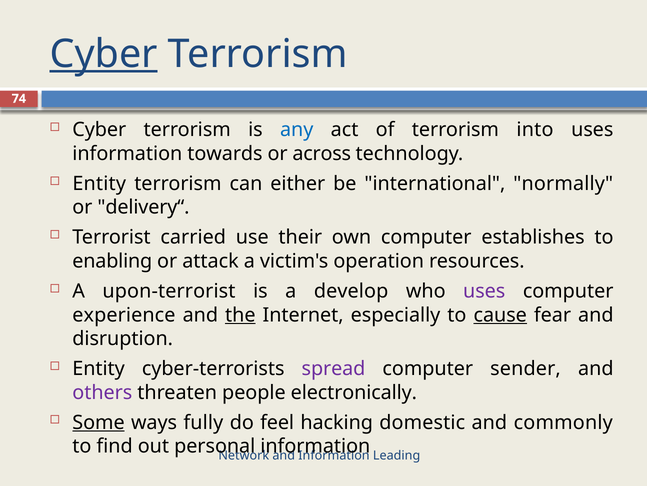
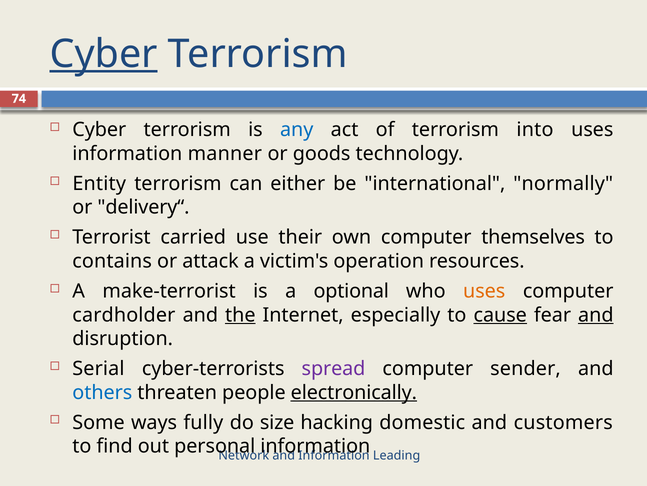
towards: towards -> manner
across: across -> goods
establishes: establishes -> themselves
enabling: enabling -> contains
upon-terrorist: upon-terrorist -> make-terrorist
develop: develop -> optional
uses at (484, 291) colour: purple -> orange
experience: experience -> cardholder
and at (596, 315) underline: none -> present
Entity at (99, 368): Entity -> Serial
others colour: purple -> blue
electronically underline: none -> present
Some underline: present -> none
feel: feel -> size
commonly: commonly -> customers
